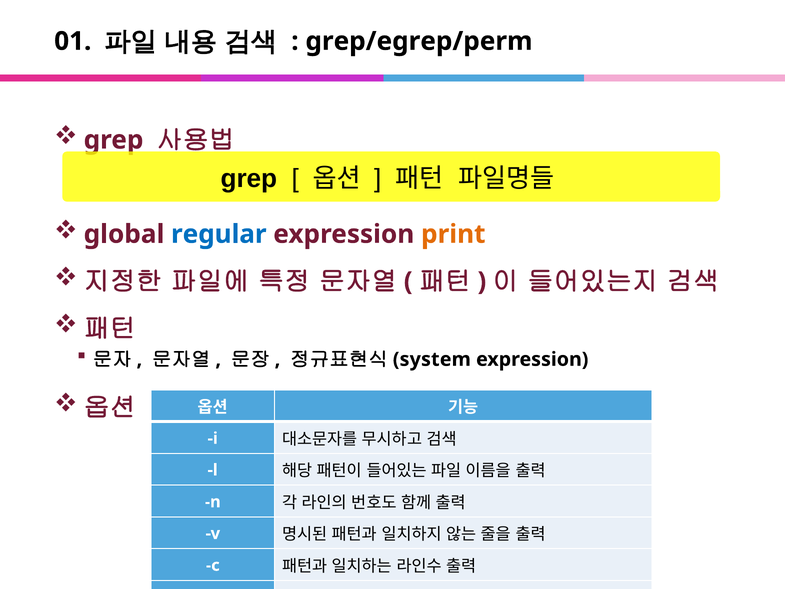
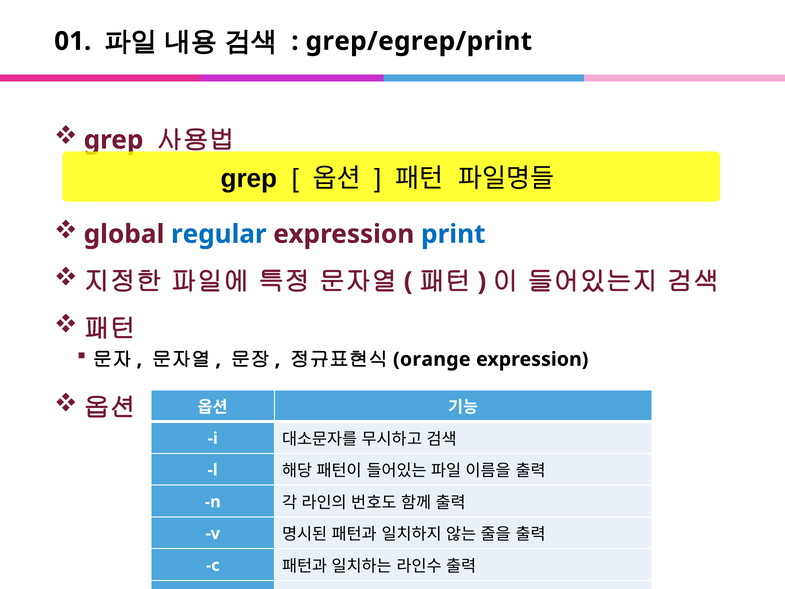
grep/egrep/perm: grep/egrep/perm -> grep/egrep/print
print colour: orange -> blue
system: system -> orange
